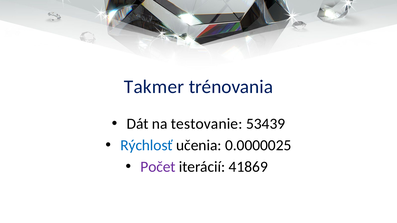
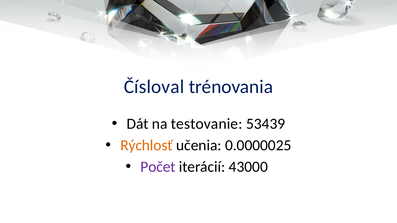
Takmer: Takmer -> Čísloval
Rýchlosť colour: blue -> orange
41869: 41869 -> 43000
